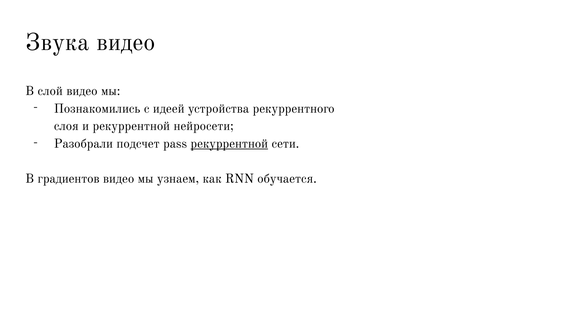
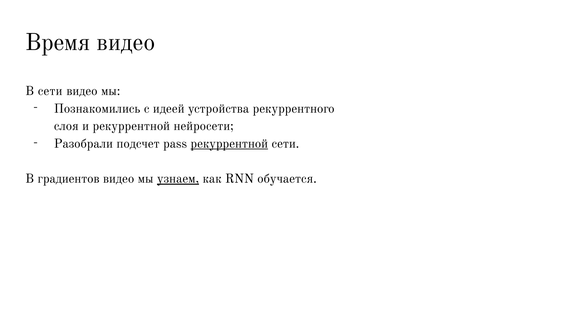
Звука: Звука -> Время
В слой: слой -> сети
узнаем underline: none -> present
